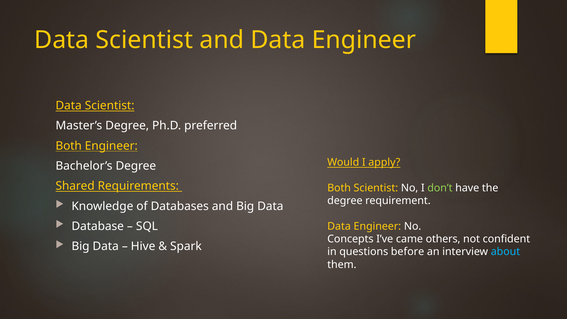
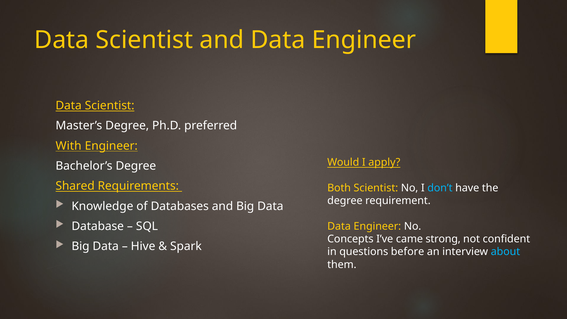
Both at (69, 146): Both -> With
don’t colour: light green -> light blue
others: others -> strong
